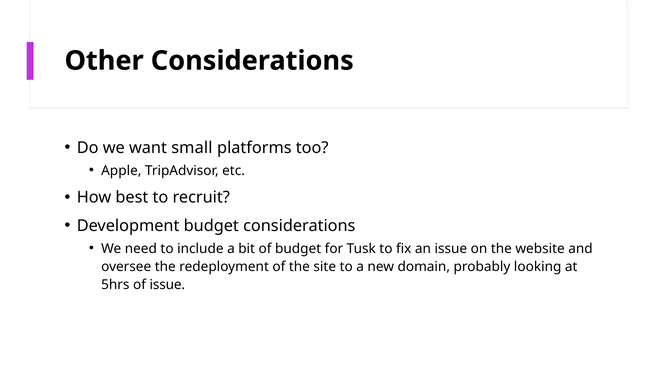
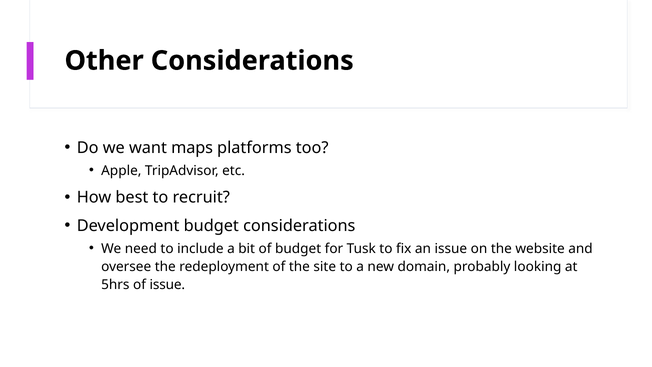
small: small -> maps
